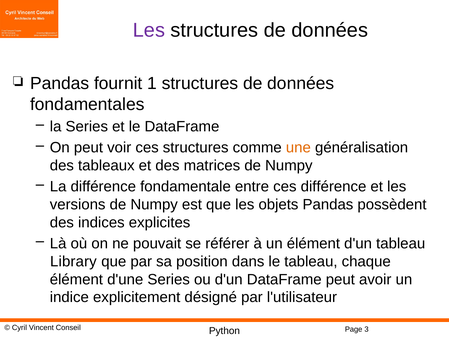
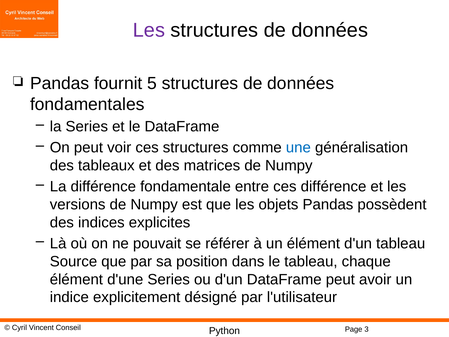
1: 1 -> 5
une colour: orange -> blue
Library: Library -> Source
